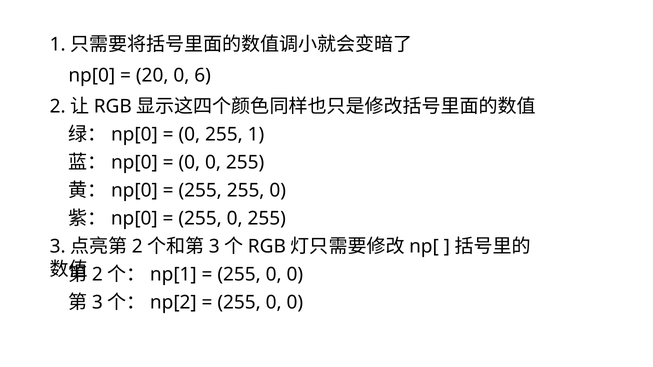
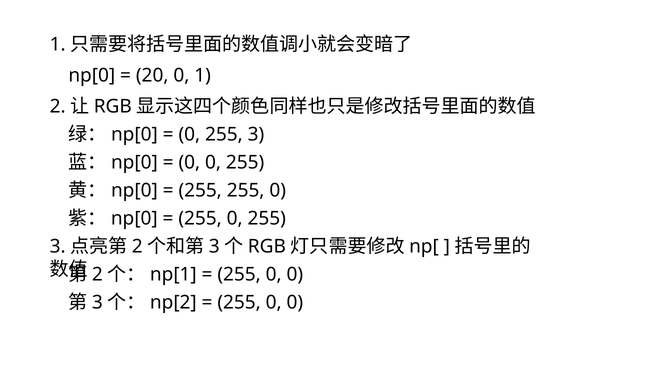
0 6: 6 -> 1
1 at (256, 135): 1 -> 3
